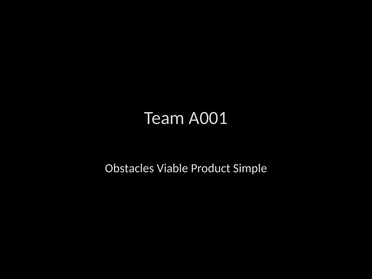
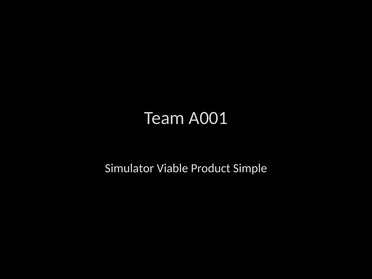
Obstacles: Obstacles -> Simulator
